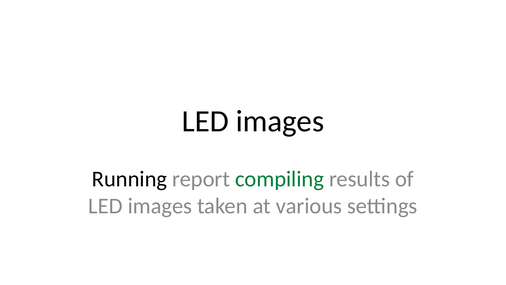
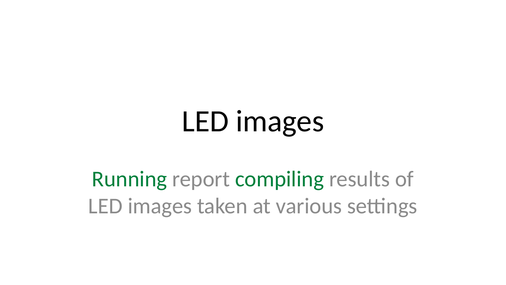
Running colour: black -> green
